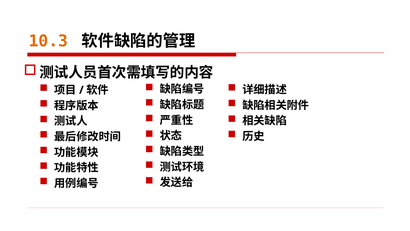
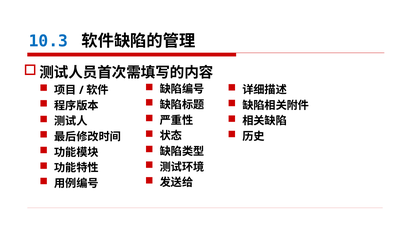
10.3 colour: orange -> blue
